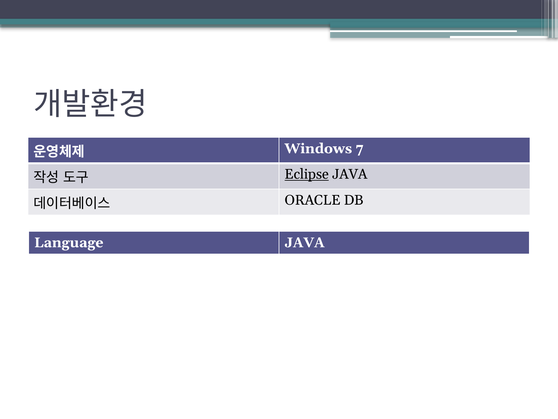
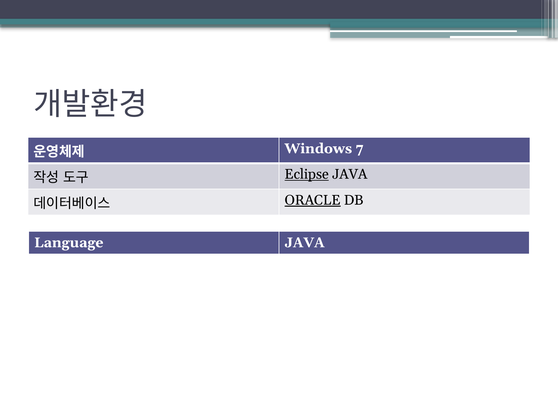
ORACLE underline: none -> present
